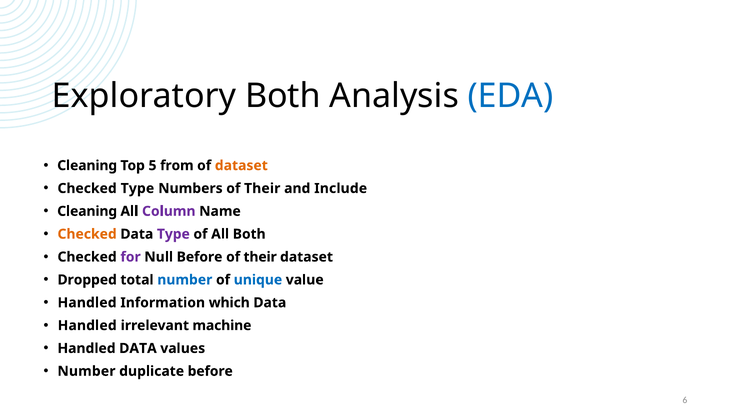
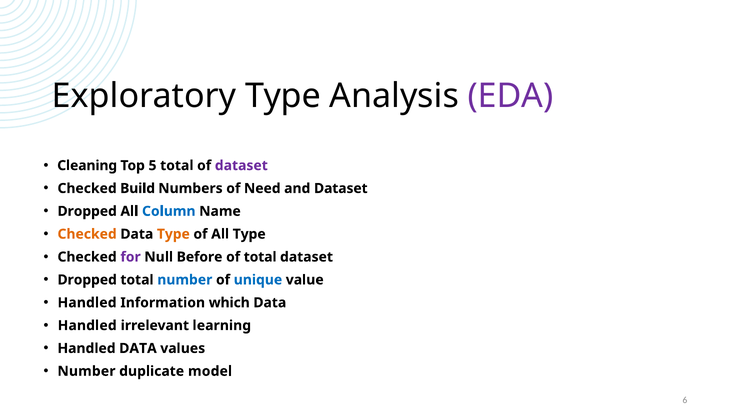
Exploratory Both: Both -> Type
EDA colour: blue -> purple
5 from: from -> total
dataset at (241, 165) colour: orange -> purple
Checked Type: Type -> Build
Numbers of Their: Their -> Need
and Include: Include -> Dataset
Cleaning at (87, 211): Cleaning -> Dropped
Column colour: purple -> blue
Type at (173, 234) colour: purple -> orange
All Both: Both -> Type
their at (260, 257): their -> total
machine: machine -> learning
duplicate before: before -> model
